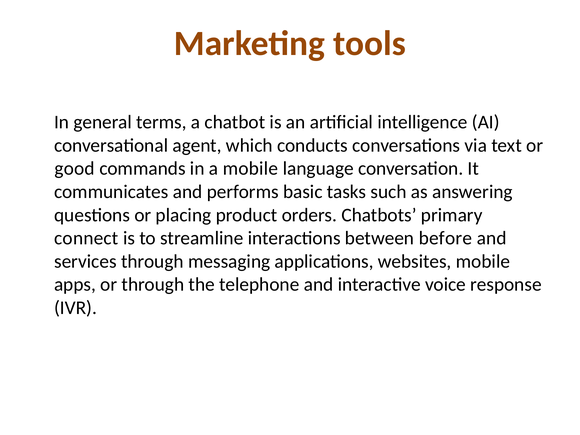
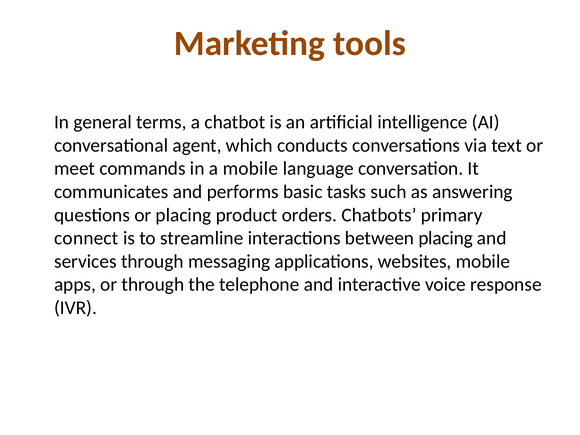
good: good -> meet
between before: before -> placing
